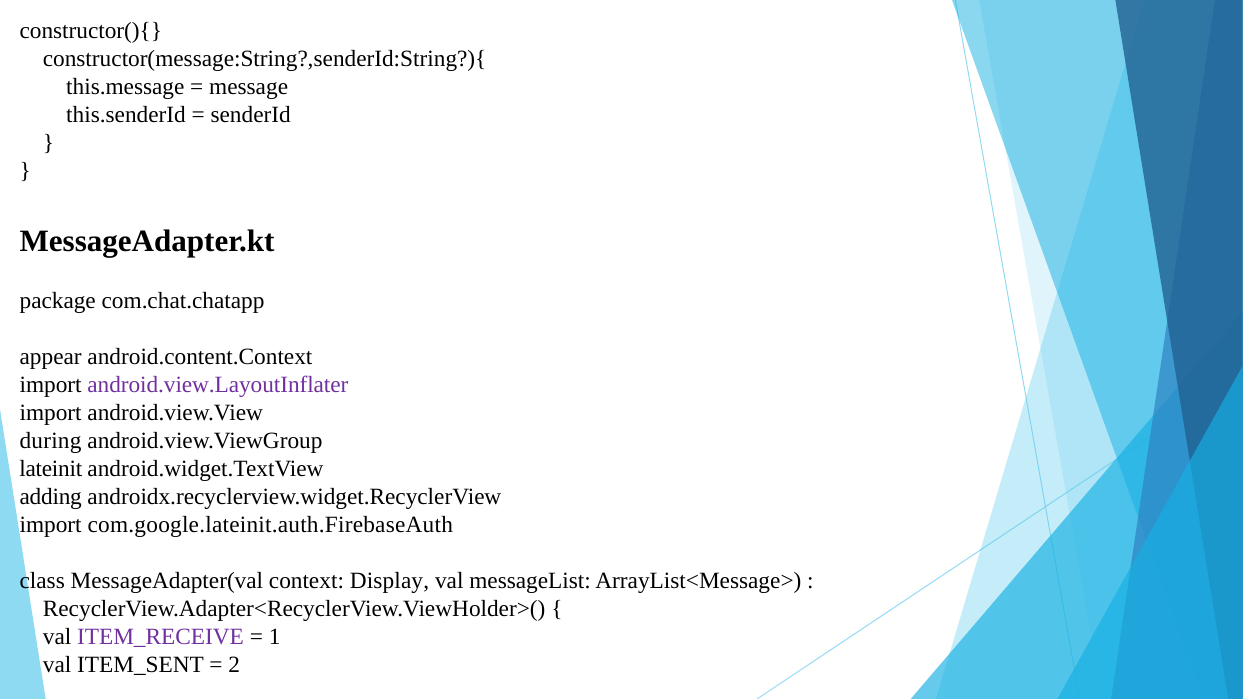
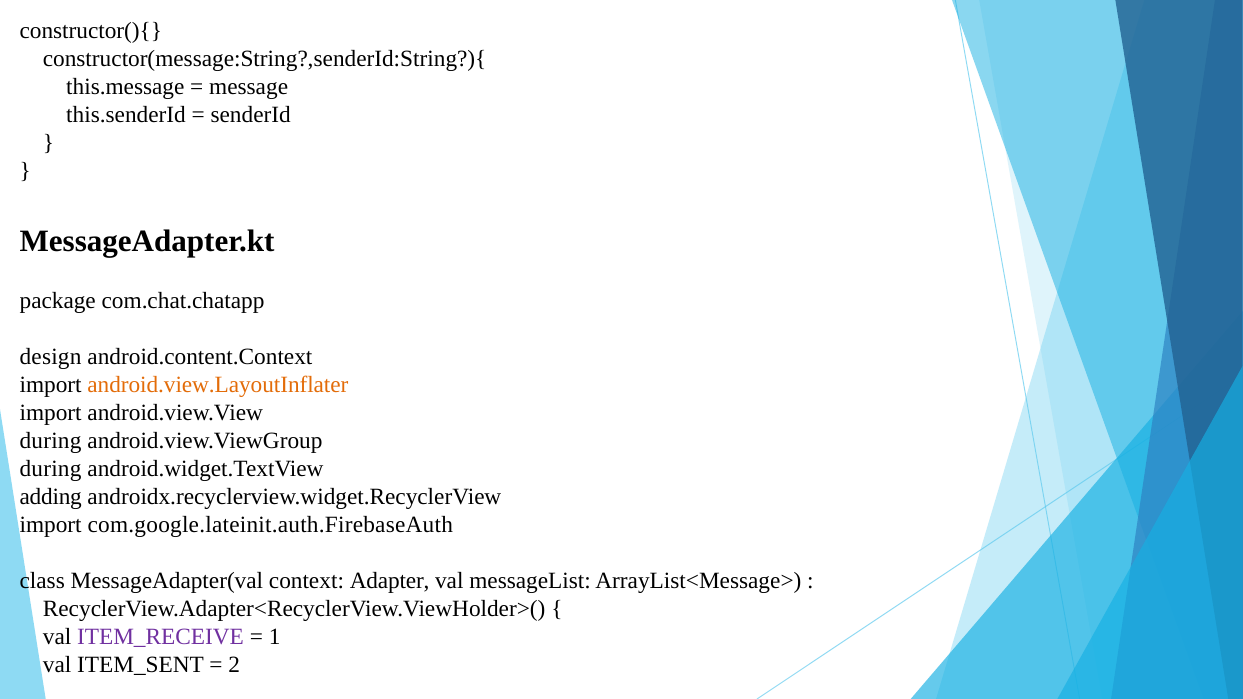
appear: appear -> design
android.view.LayoutInflater colour: purple -> orange
lateinit at (51, 469): lateinit -> during
Display: Display -> Adapter
